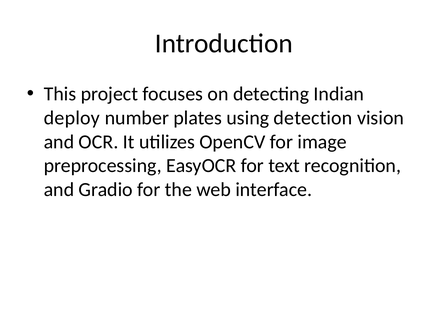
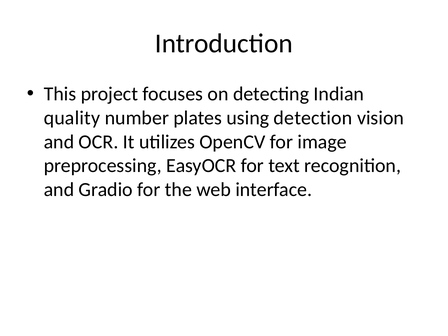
deploy: deploy -> quality
